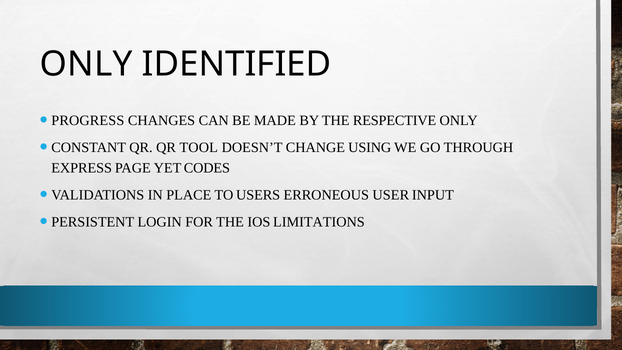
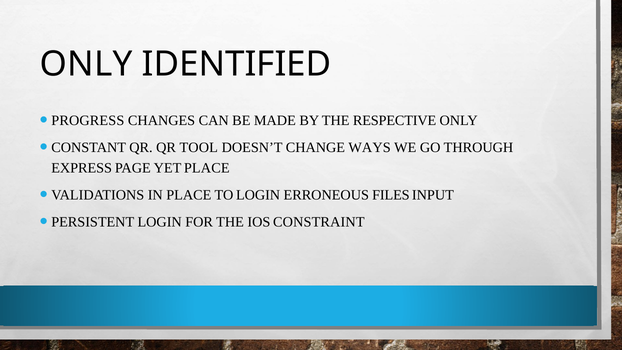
USING: USING -> WAYS
YET CODES: CODES -> PLACE
TO USERS: USERS -> LOGIN
USER: USER -> FILES
LIMITATIONS: LIMITATIONS -> CONSTRAINT
